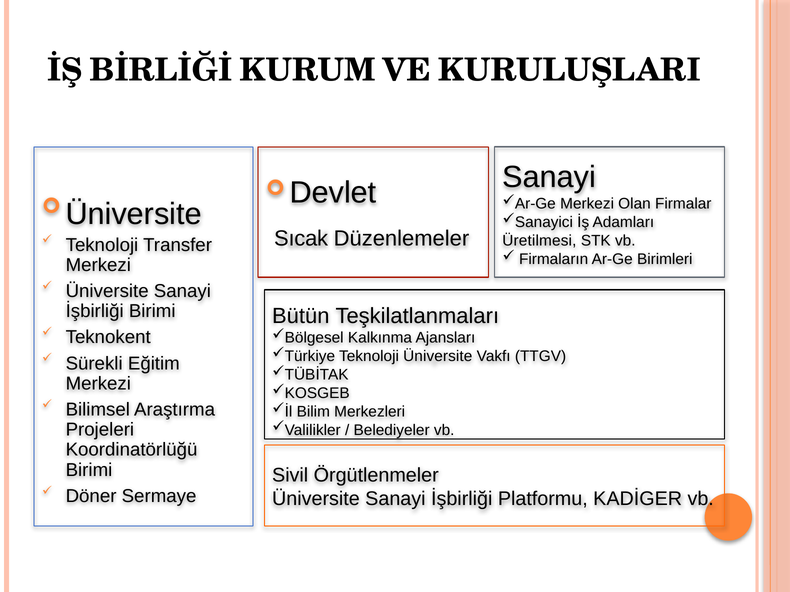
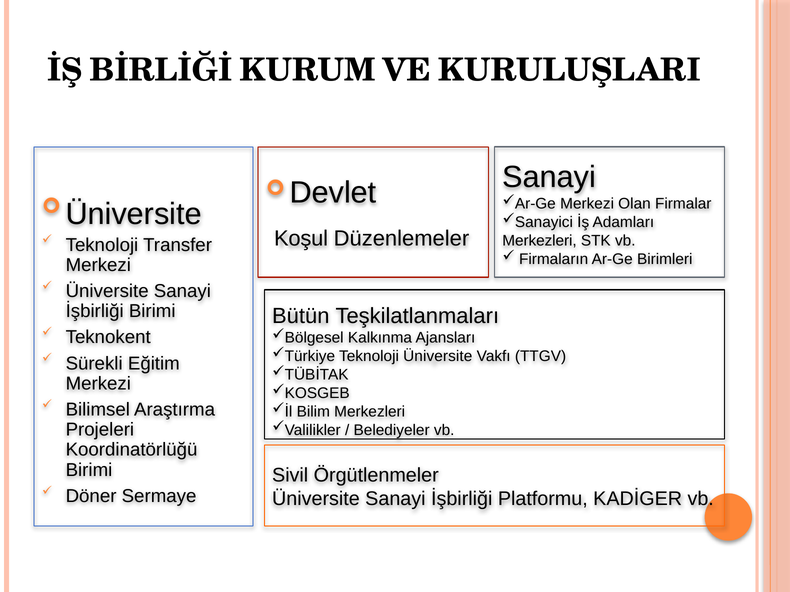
Sıcak: Sıcak -> Koşul
Üretilmesi at (539, 241): Üretilmesi -> Merkezleri
